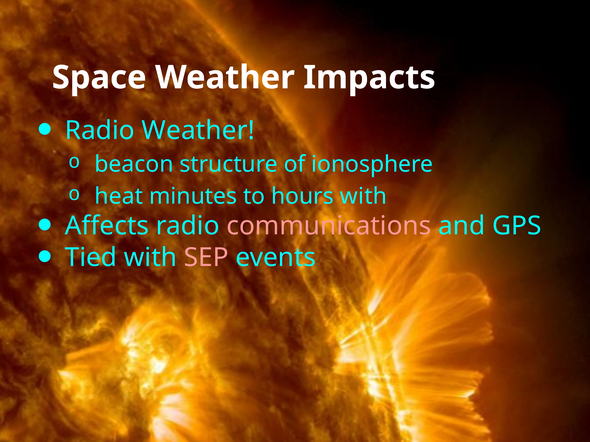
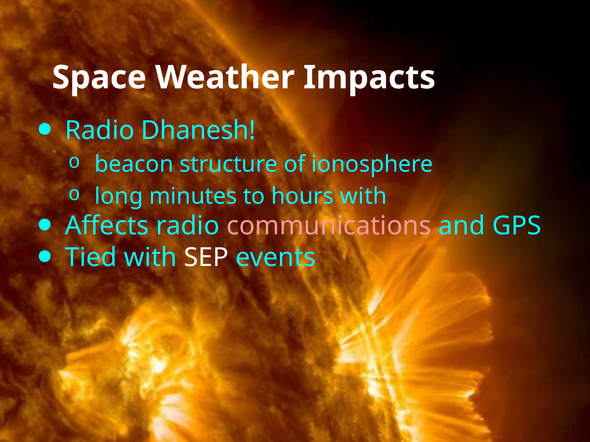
Radio Weather: Weather -> Dhanesh
heat: heat -> long
SEP colour: pink -> white
